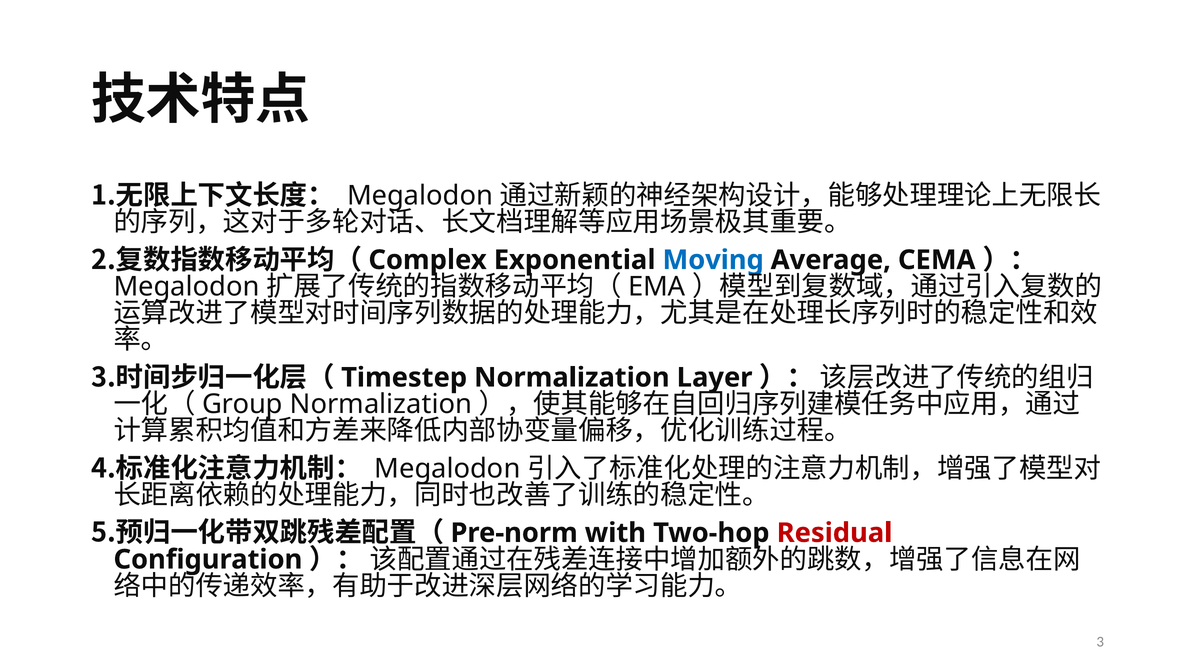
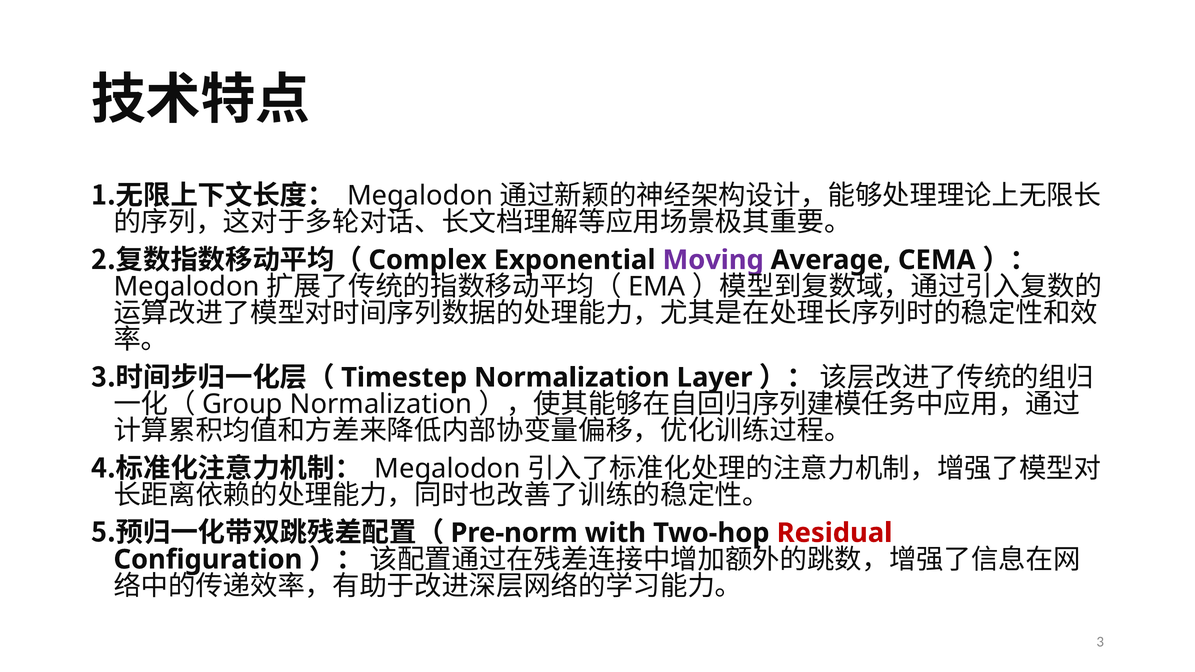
Moving colour: blue -> purple
